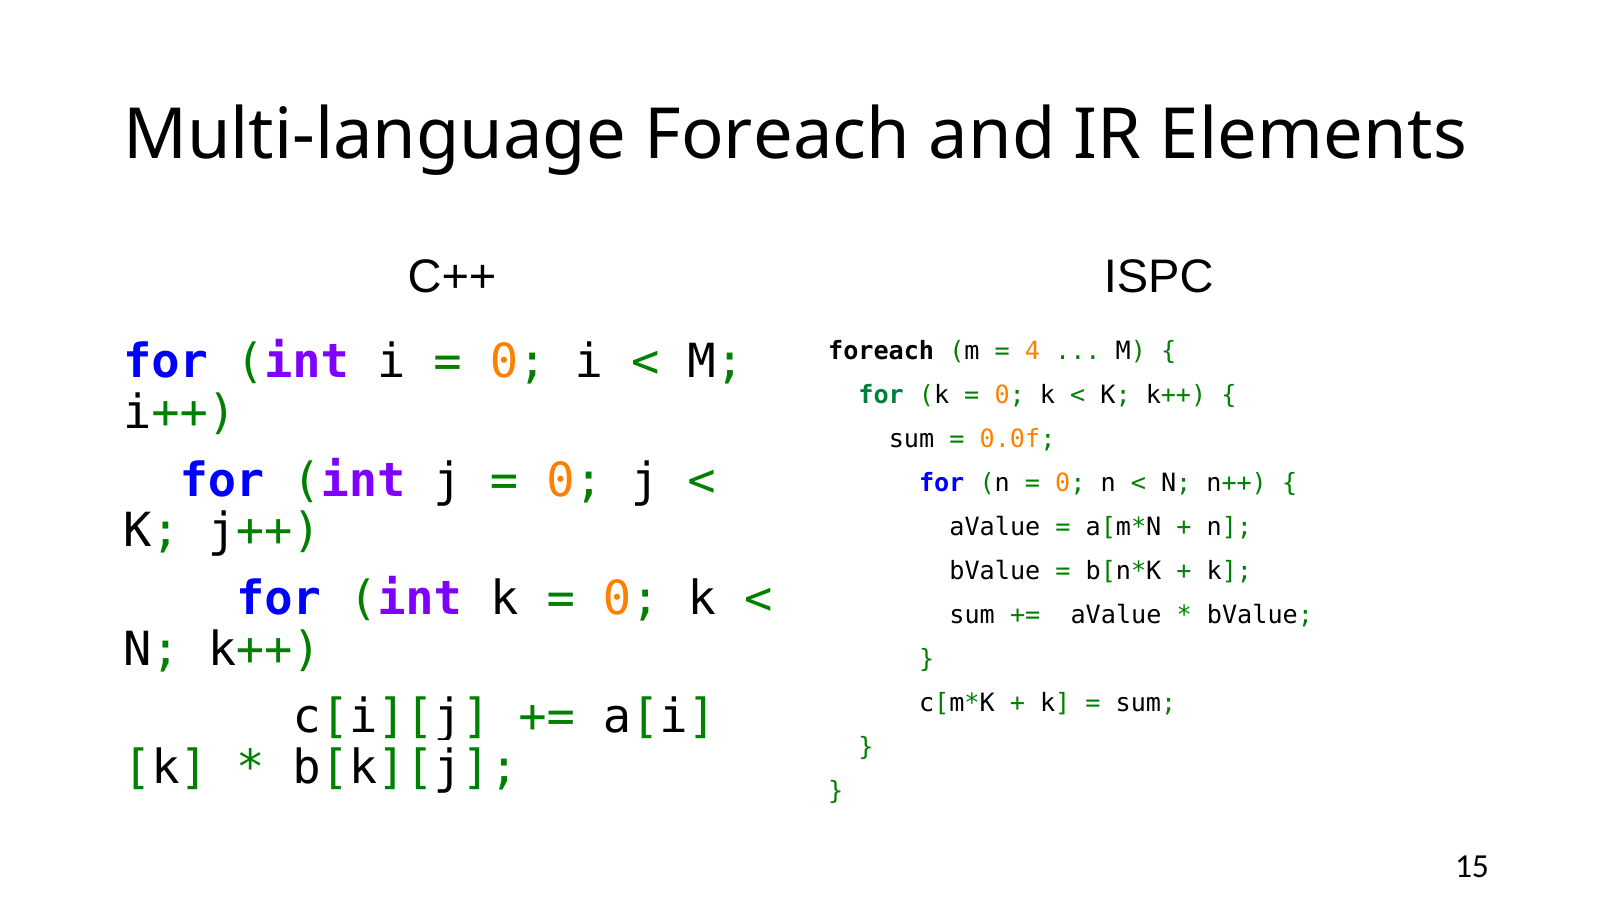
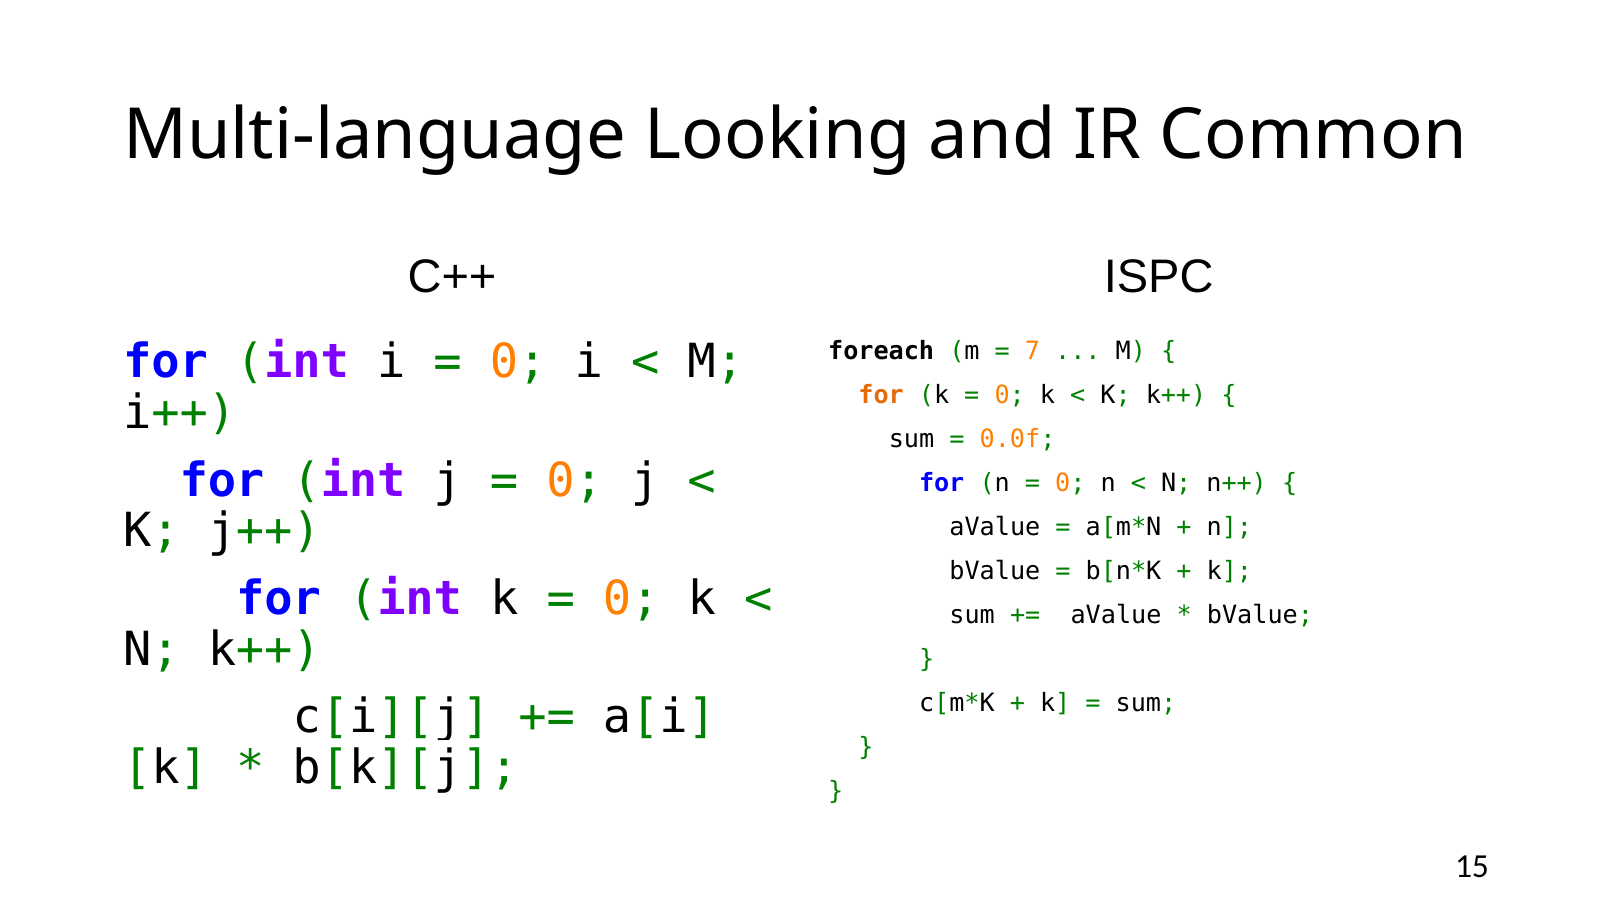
Multi-language Foreach: Foreach -> Looking
Elements: Elements -> Common
4: 4 -> 7
for at (881, 395) colour: green -> orange
